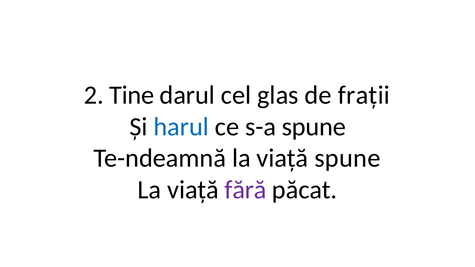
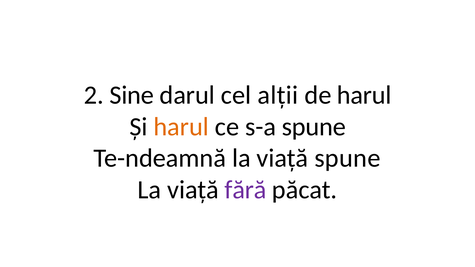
Tine: Tine -> Sine
glas: glas -> alții
de frații: frații -> harul
harul at (181, 127) colour: blue -> orange
